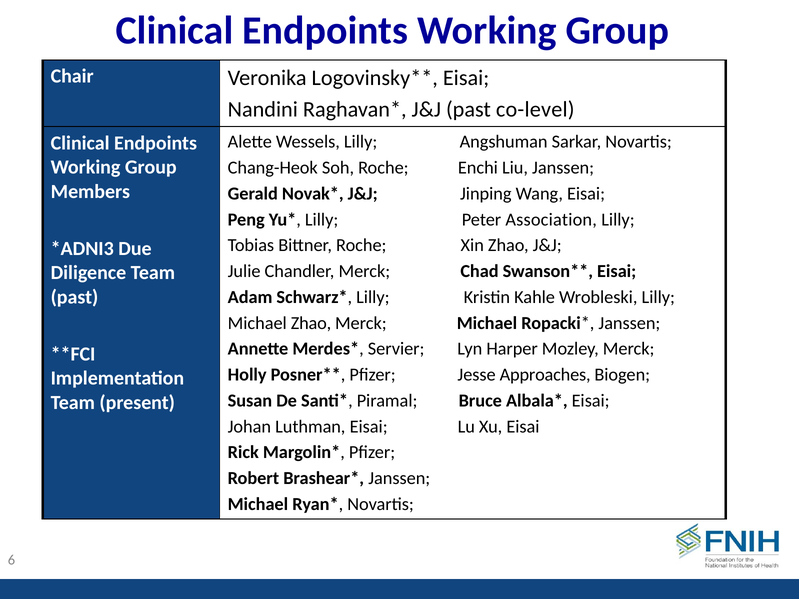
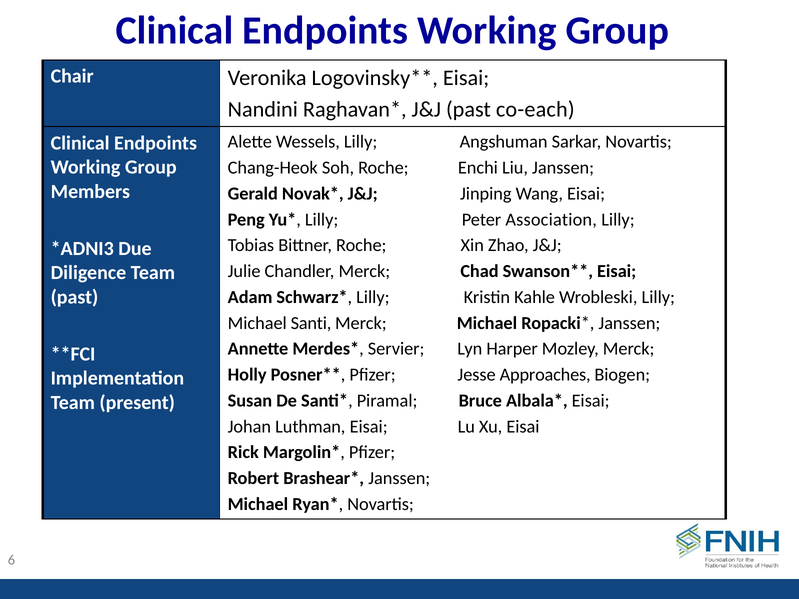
co-level: co-level -> co-each
Michael Zhao: Zhao -> Santi
